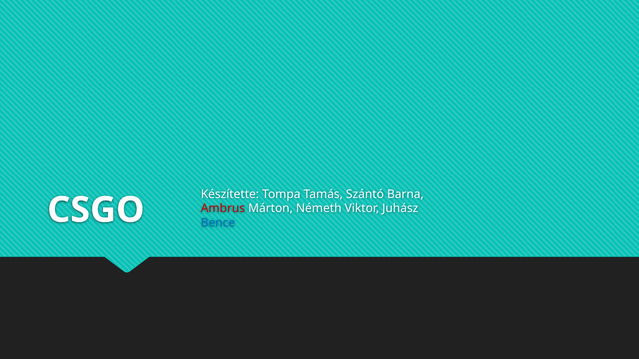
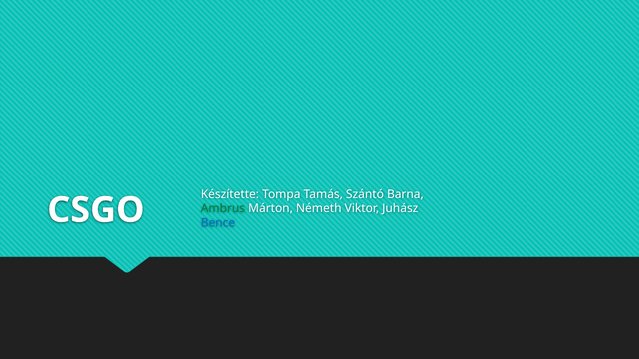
Ambrus colour: red -> green
